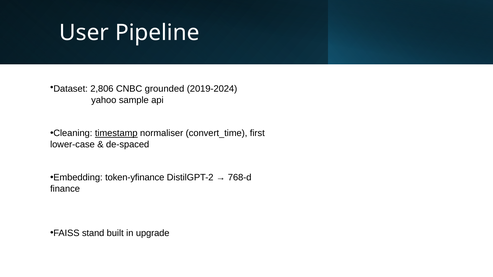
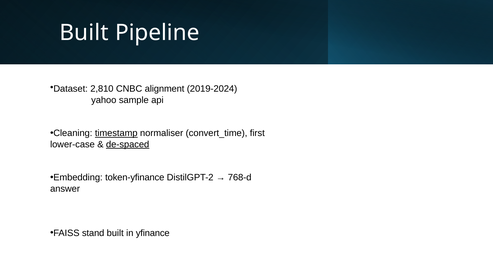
User at (84, 33): User -> Built
2,806: 2,806 -> 2,810
grounded: grounded -> alignment
de-spaced underline: none -> present
finance: finance -> answer
upgrade: upgrade -> yfinance
